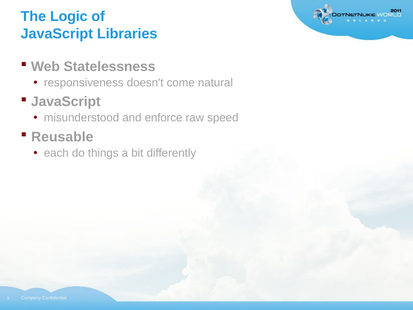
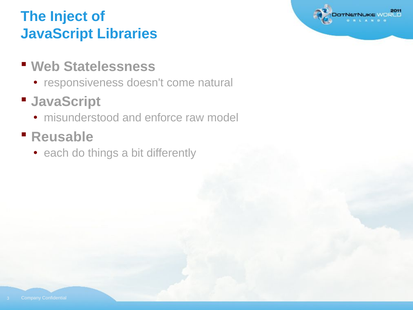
Logic: Logic -> Inject
speed: speed -> model
